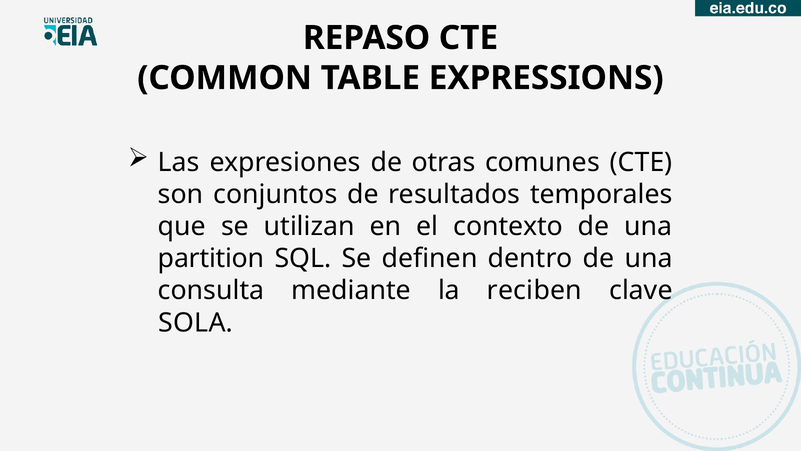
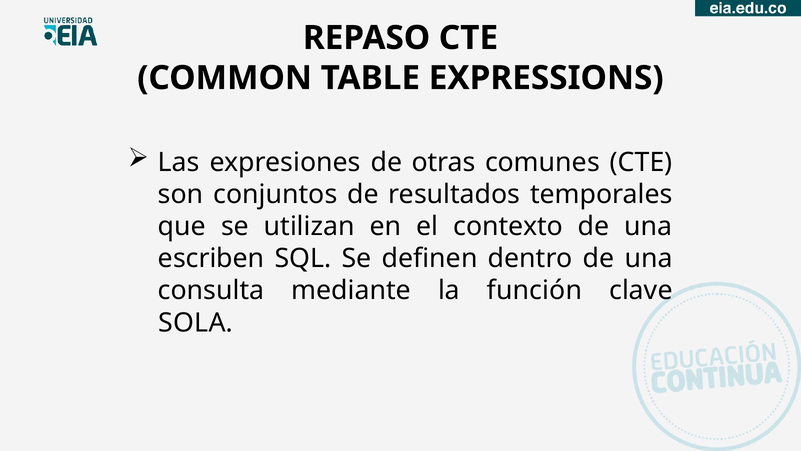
partition: partition -> escriben
reciben: reciben -> función
